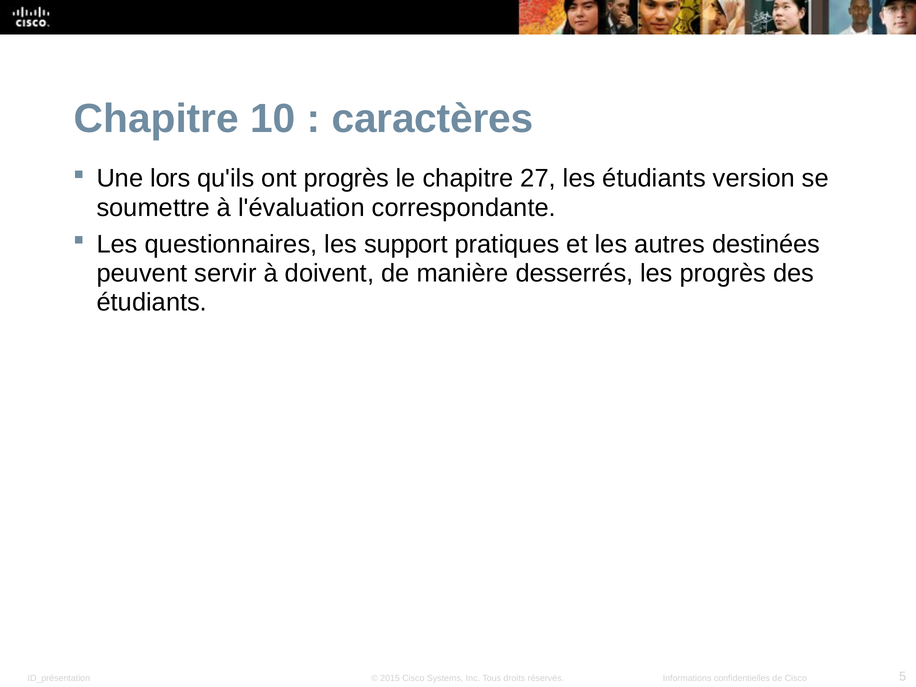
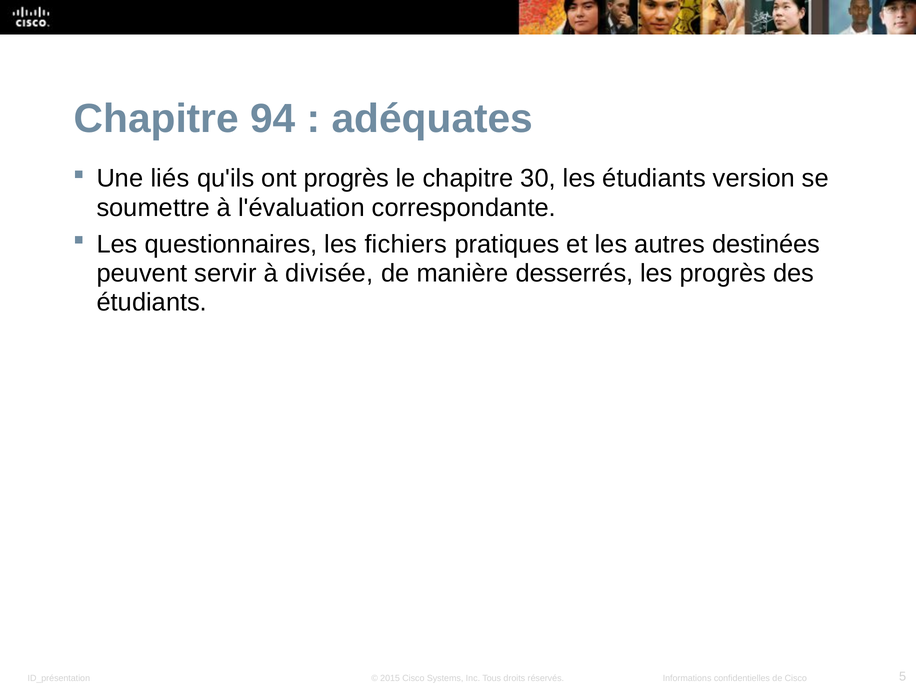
10: 10 -> 94
caractères: caractères -> adéquates
lors: lors -> liés
27: 27 -> 30
support: support -> fichiers
doivent: doivent -> divisée
